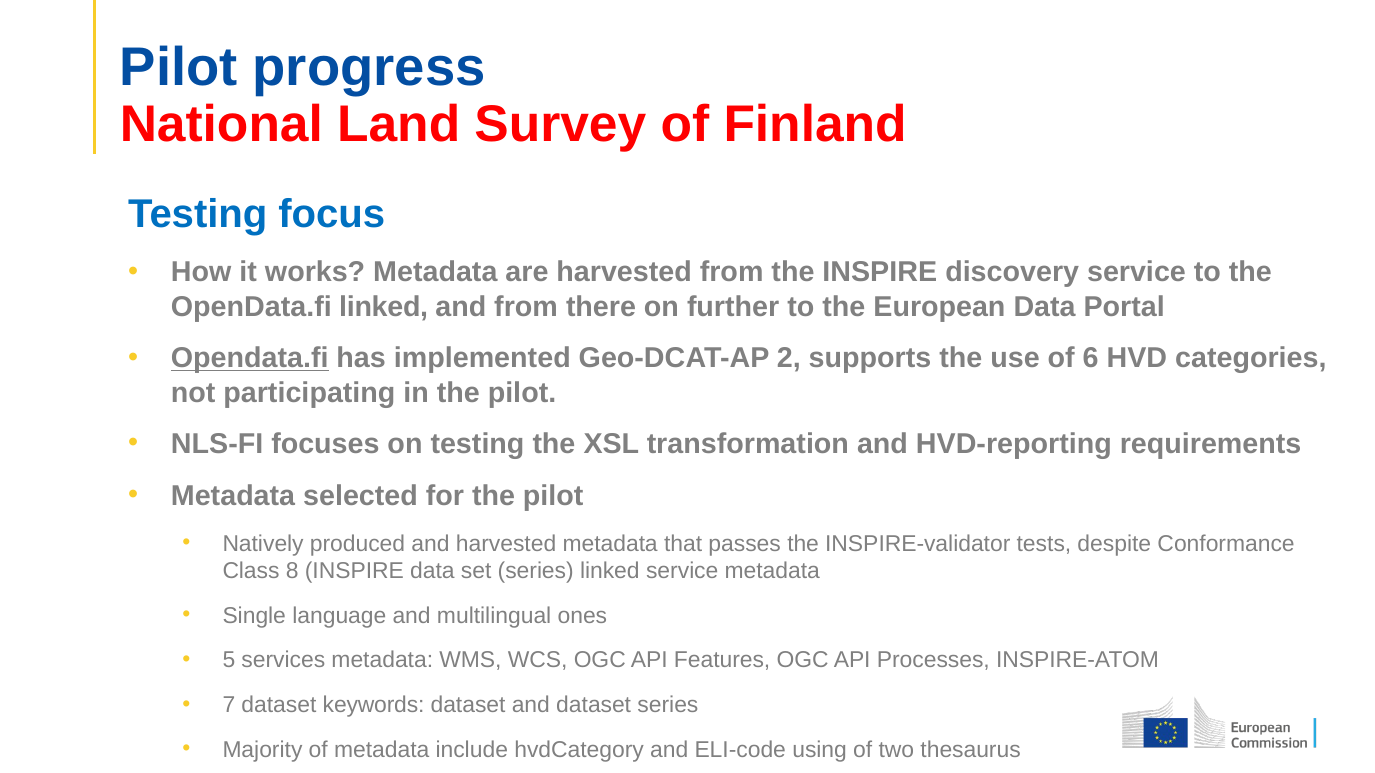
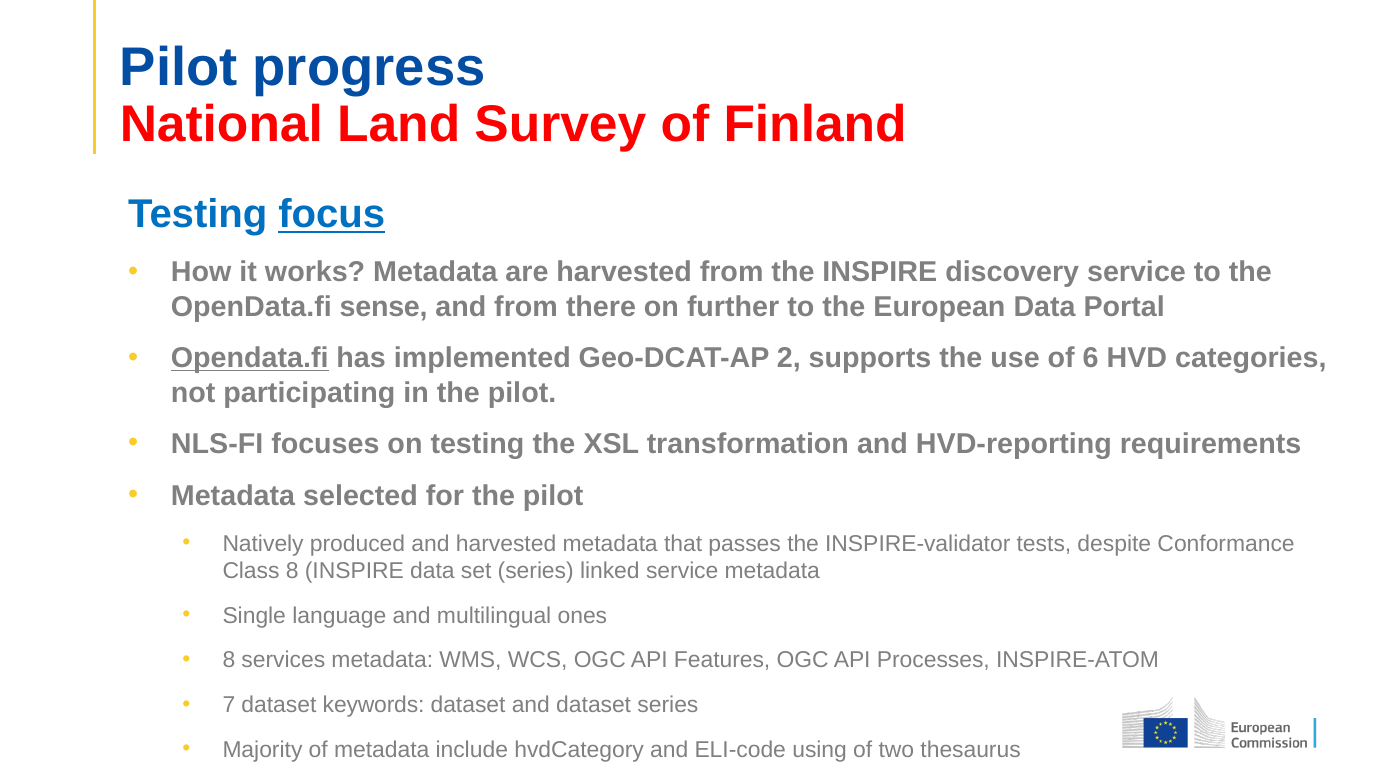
focus underline: none -> present
OpenData.fi linked: linked -> sense
5 at (229, 661): 5 -> 8
